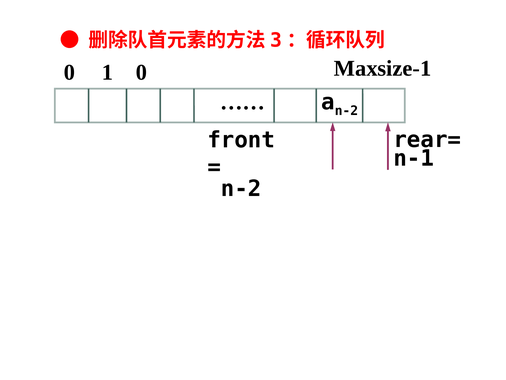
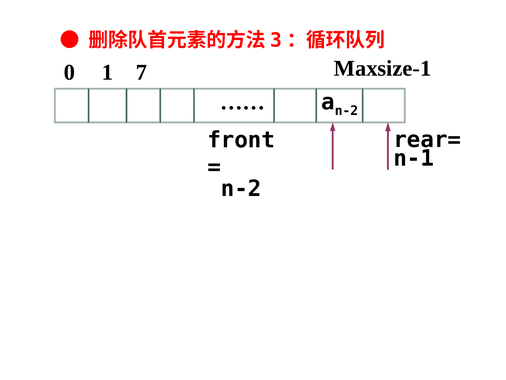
1 0: 0 -> 7
